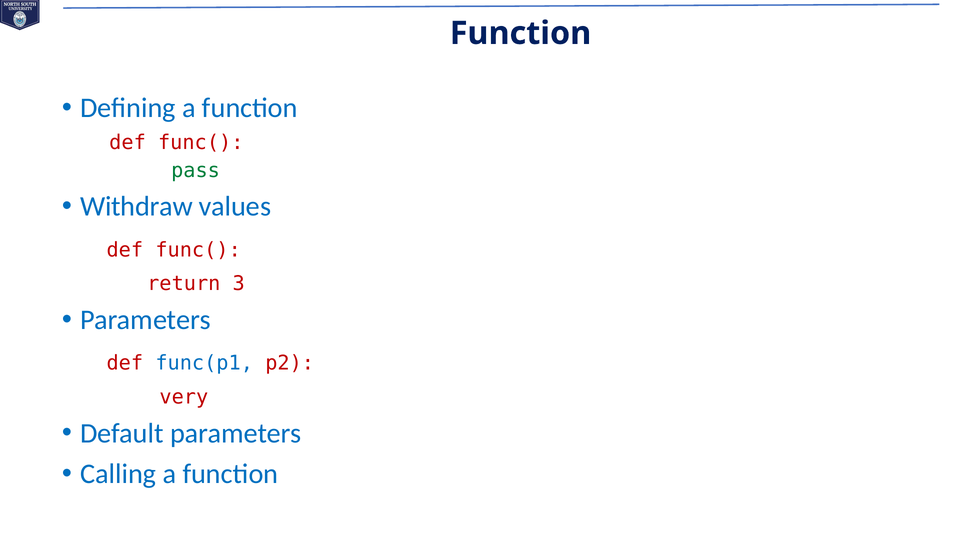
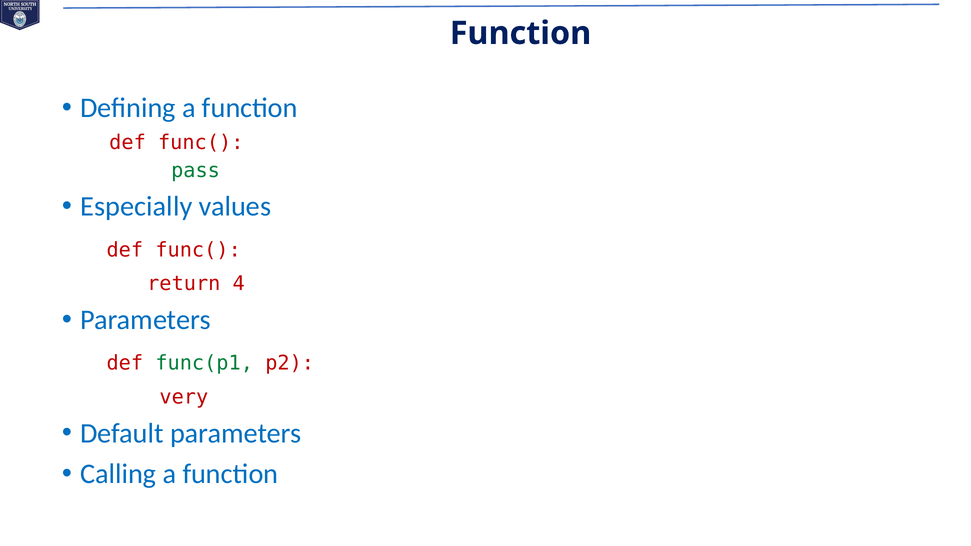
Withdraw: Withdraw -> Especially
3: 3 -> 4
func(p1 colour: blue -> green
